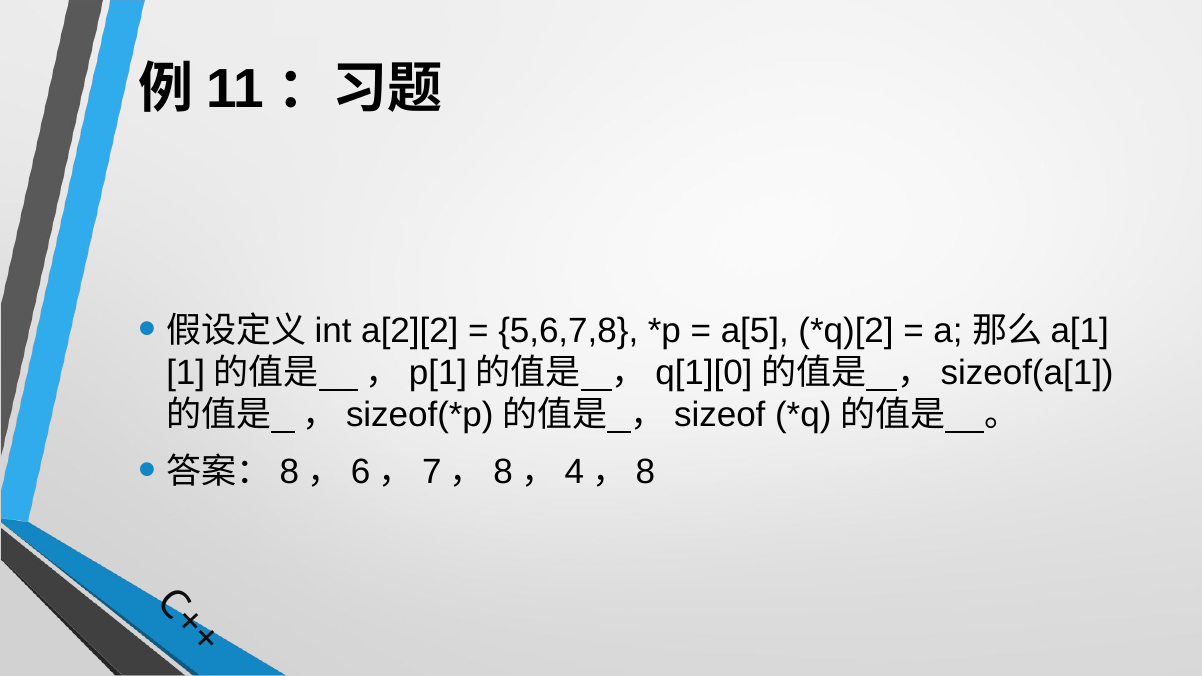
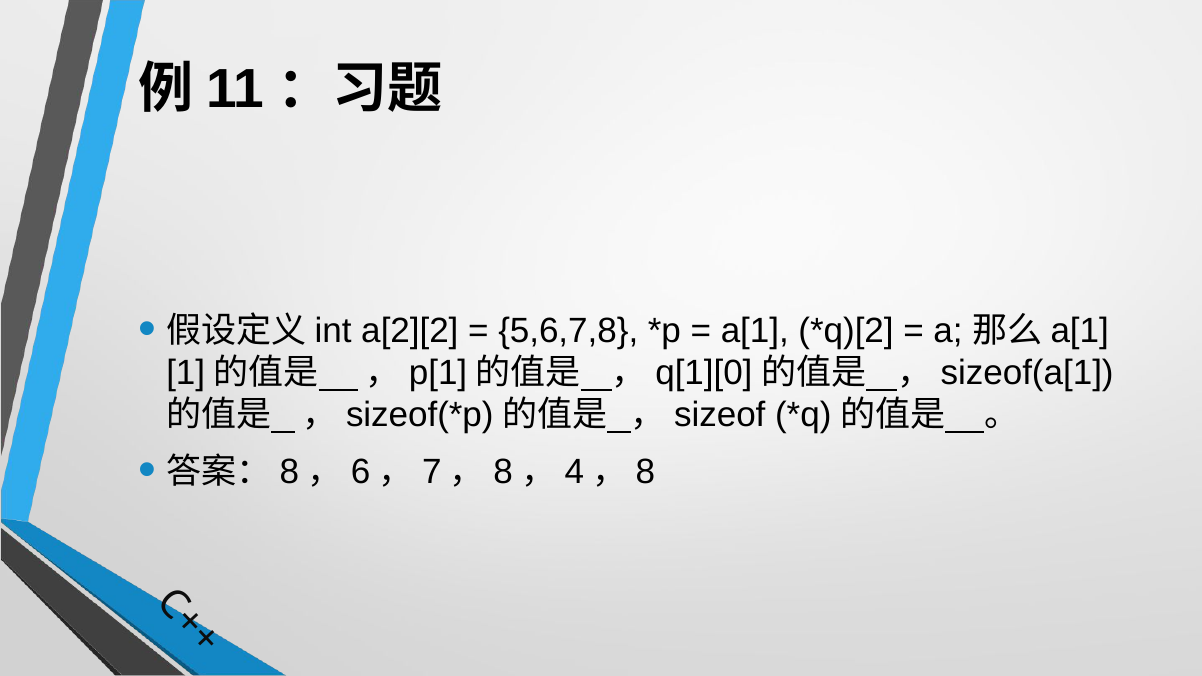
a[5 at (755, 331): a[5 -> a[1
